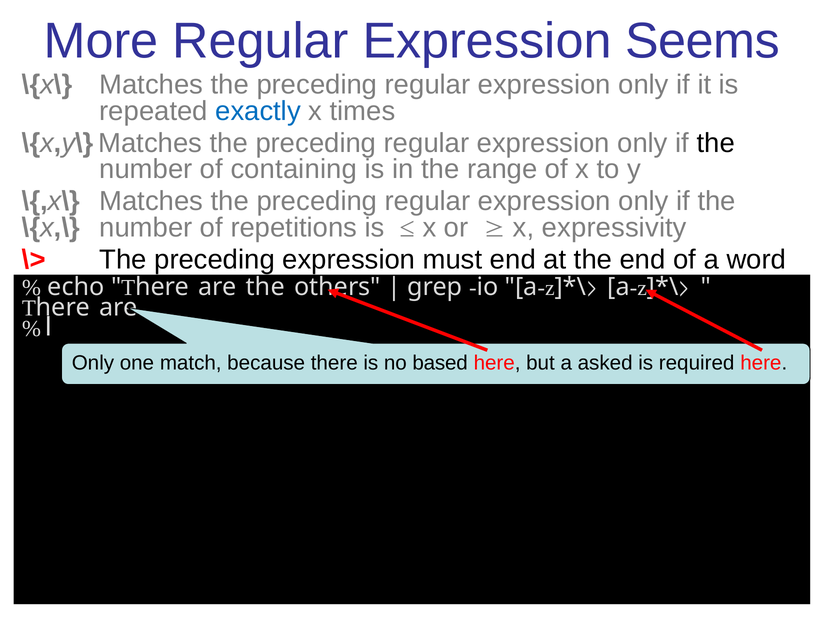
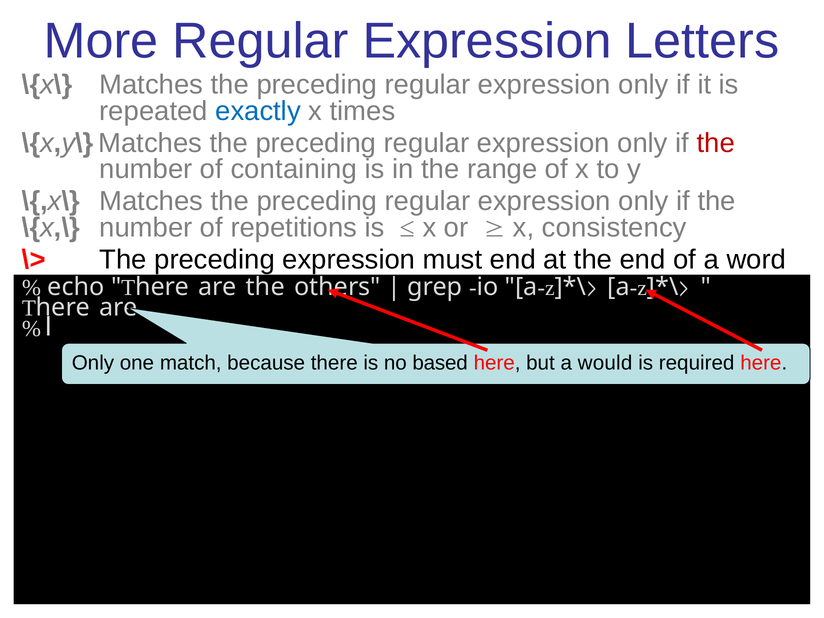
Seems: Seems -> Letters
the at (716, 143) colour: black -> red
expressivity: expressivity -> consistency
asked: asked -> would
